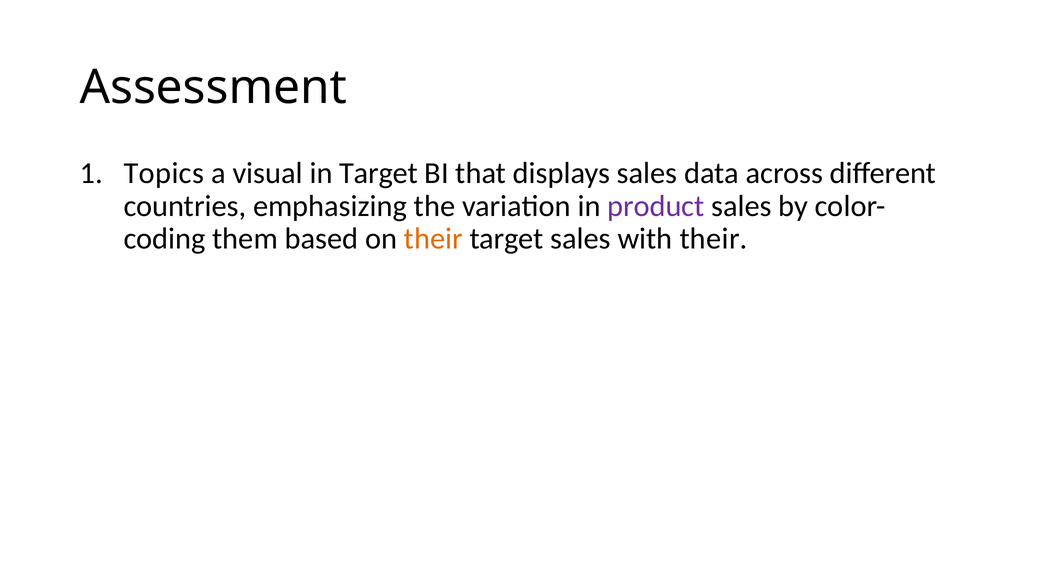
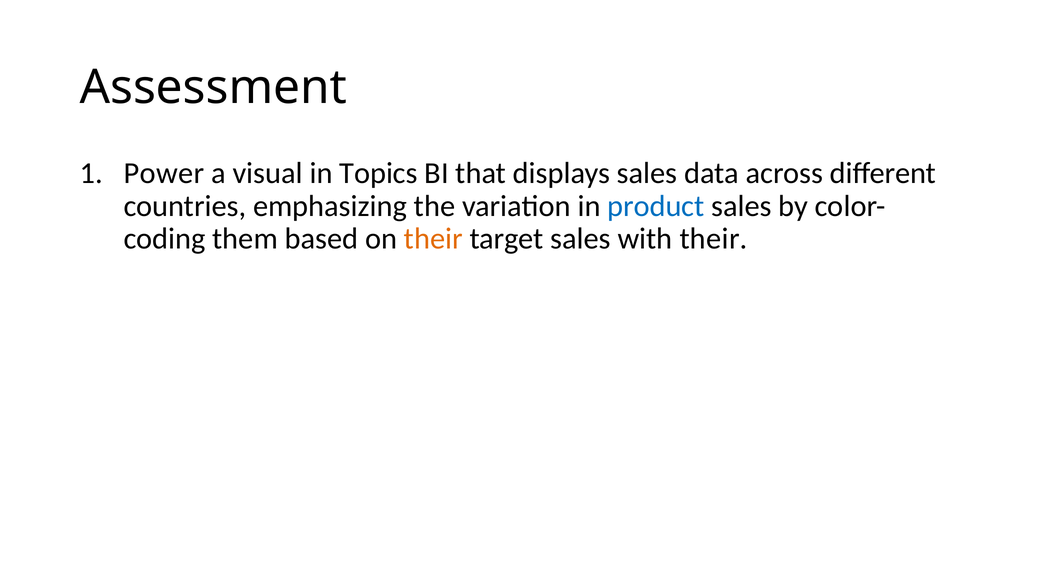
Topics: Topics -> Power
in Target: Target -> Topics
product colour: purple -> blue
